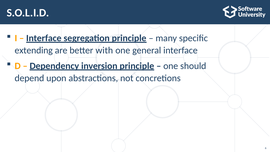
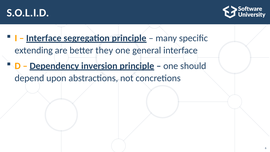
with: with -> they
